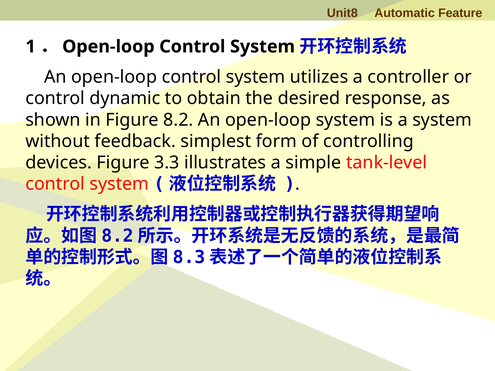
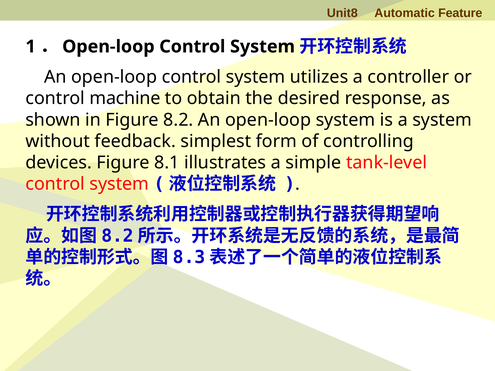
dynamic: dynamic -> machine
3.3: 3.3 -> 8.1
